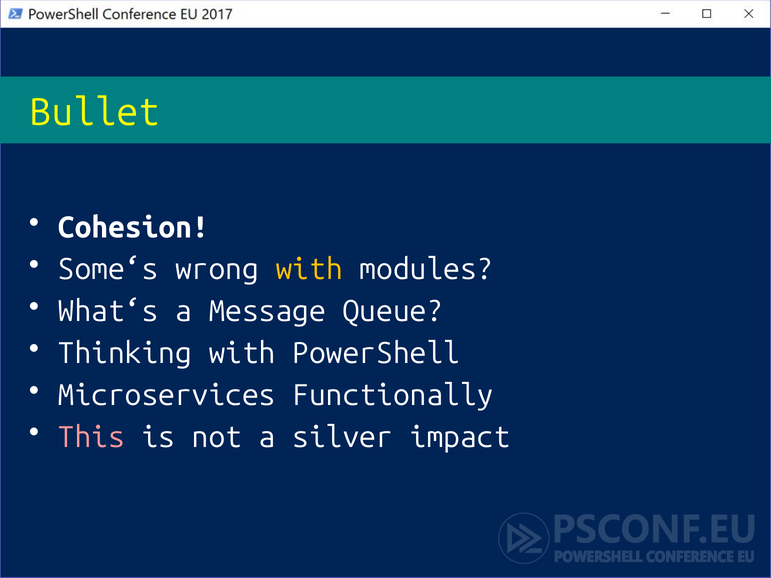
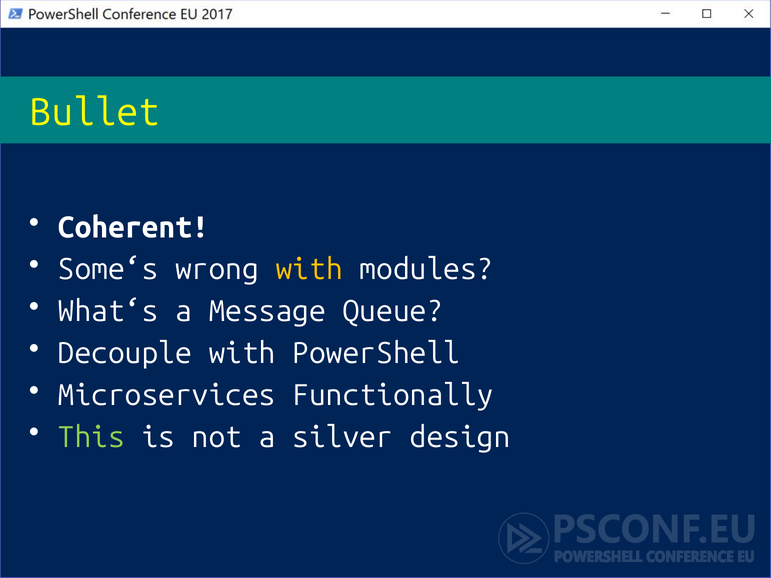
Cohesion: Cohesion -> Coherent
Thinking: Thinking -> Decouple
This colour: pink -> light green
impact: impact -> design
